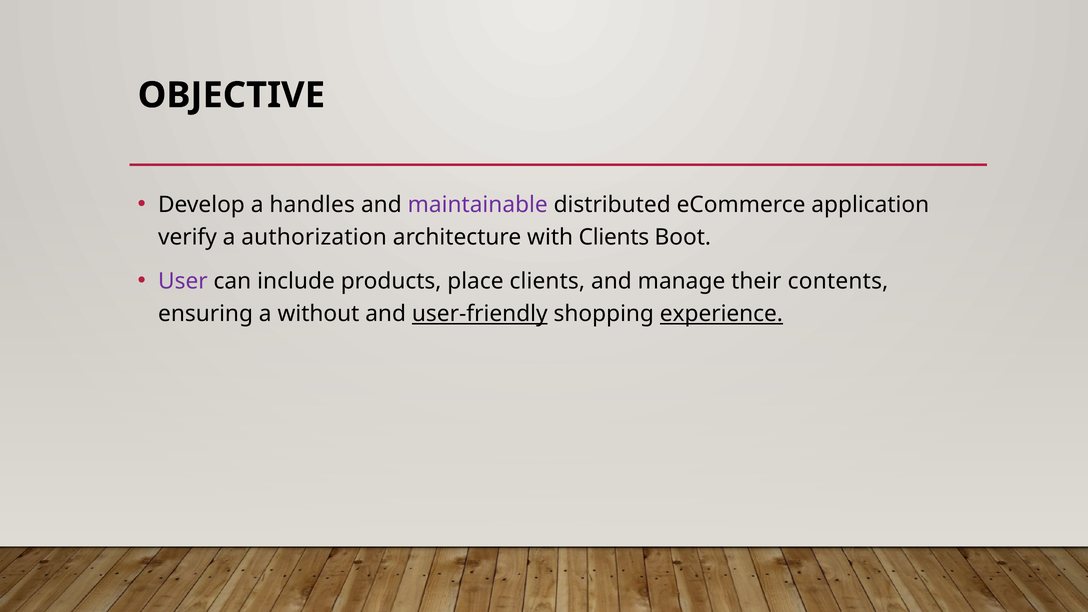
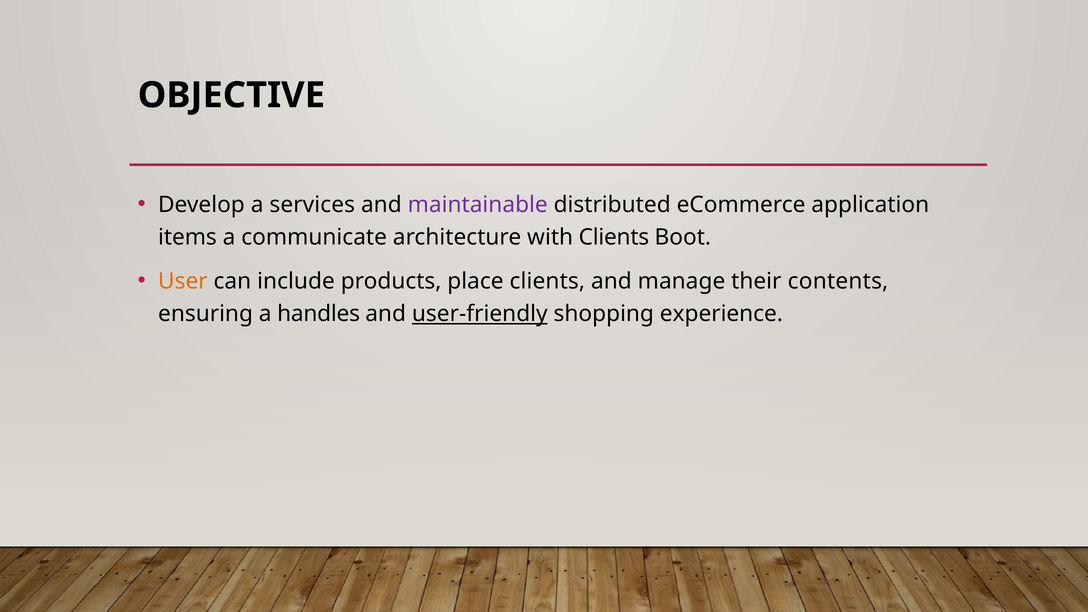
handles: handles -> services
verify: verify -> items
authorization: authorization -> communicate
User colour: purple -> orange
without: without -> handles
experience underline: present -> none
